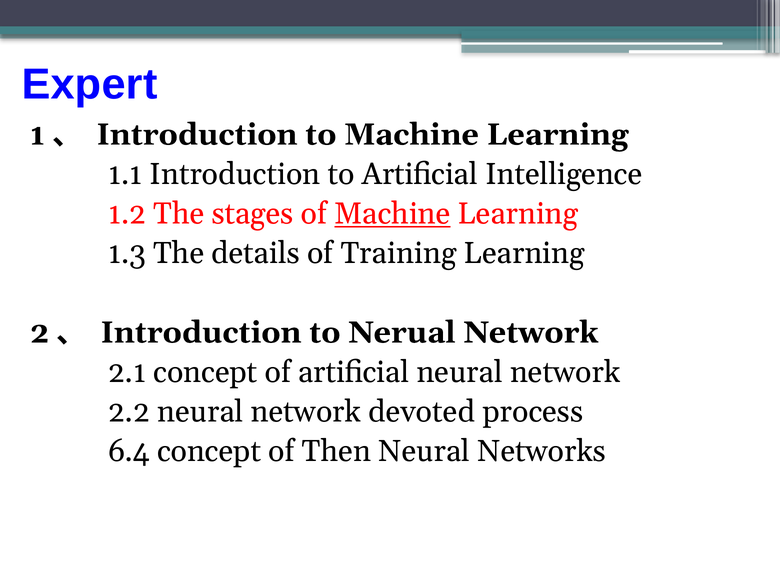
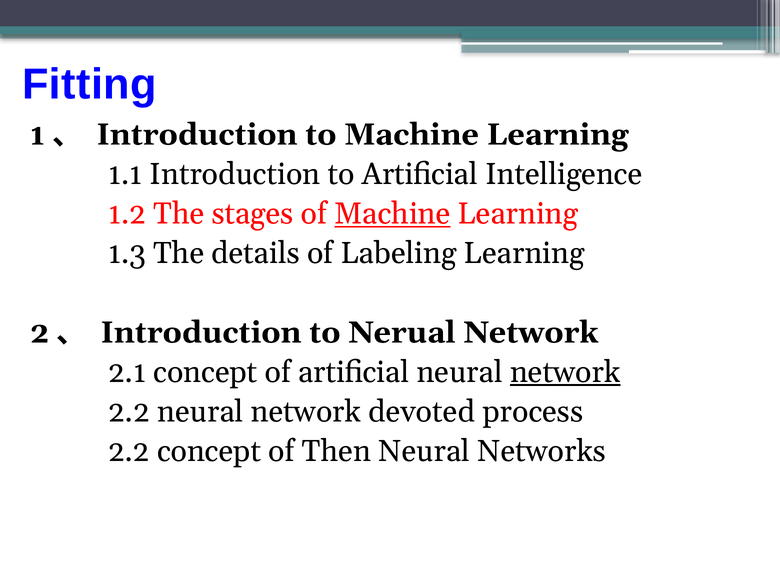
Expert: Expert -> Fitting
Training: Training -> Labeling
network at (565, 372) underline: none -> present
6.4 at (129, 451): 6.4 -> 2.2
